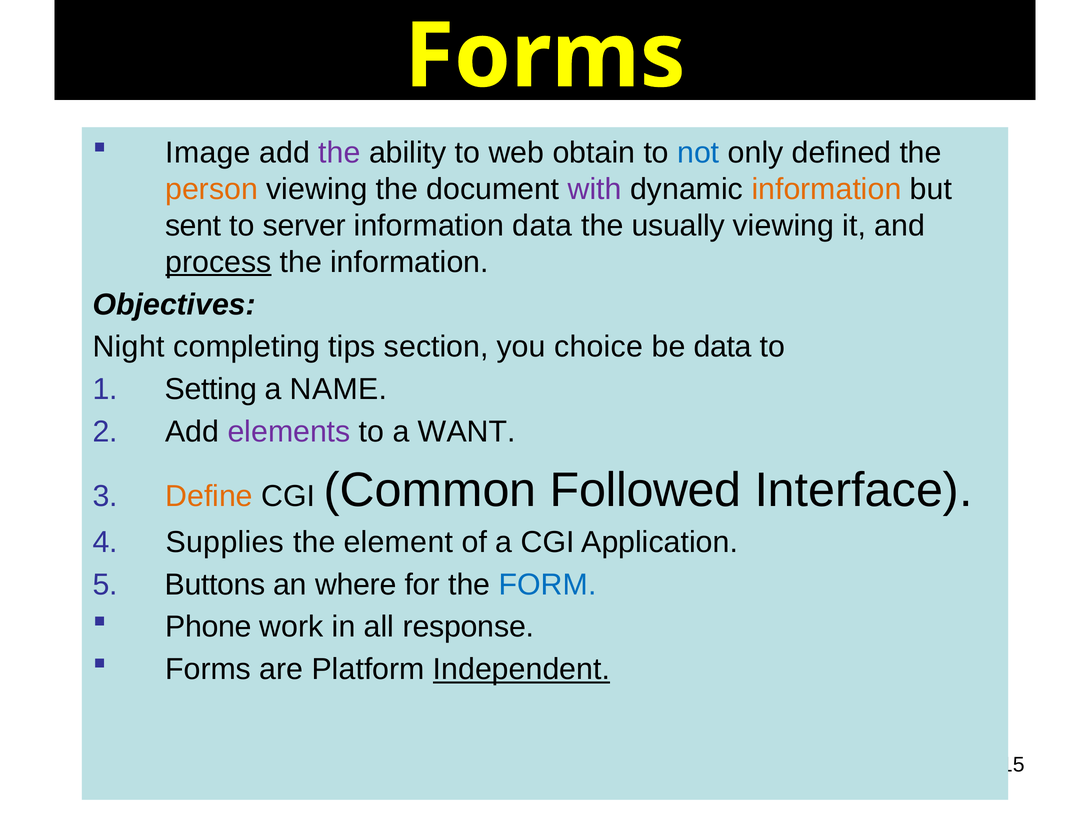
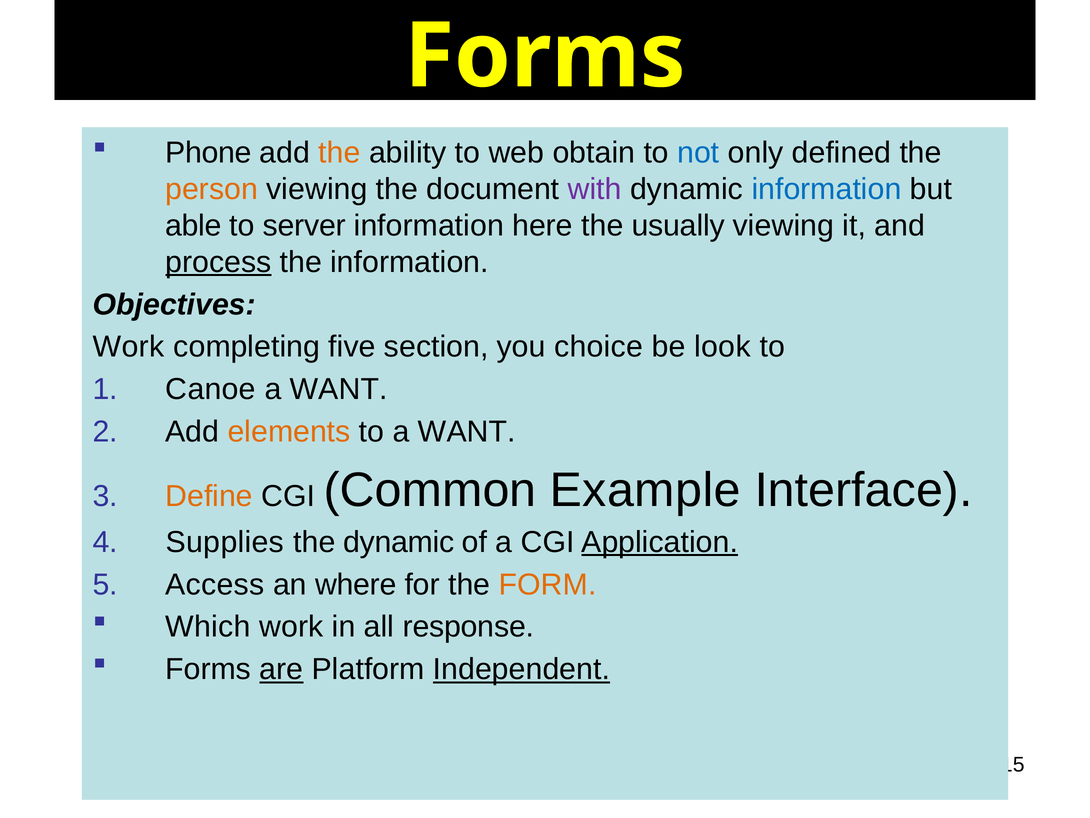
Image: Image -> Phone
the at (339, 153) colour: purple -> orange
information at (826, 189) colour: orange -> blue
sent: sent -> able
information data: data -> here
Night at (129, 347): Night -> Work
tips: tips -> five
be data: data -> look
Setting: Setting -> Canoe
NAME at (339, 389): NAME -> WANT
elements colour: purple -> orange
Followed: Followed -> Example
the element: element -> dynamic
Application underline: none -> present
Buttons: Buttons -> Access
FORM colour: blue -> orange
Phone: Phone -> Which
are underline: none -> present
